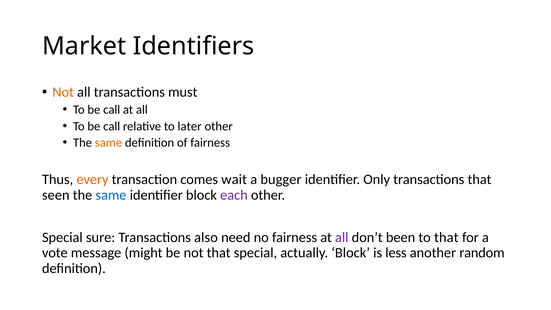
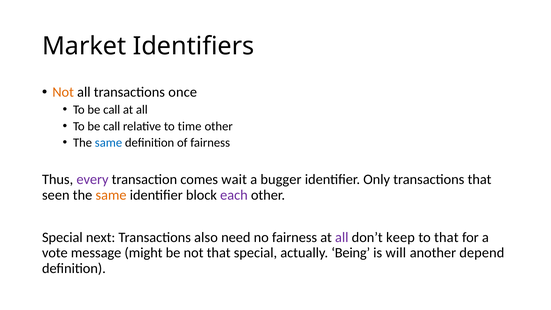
must: must -> once
later: later -> time
same at (108, 143) colour: orange -> blue
every colour: orange -> purple
same at (111, 195) colour: blue -> orange
sure: sure -> next
been: been -> keep
actually Block: Block -> Being
less: less -> will
random: random -> depend
